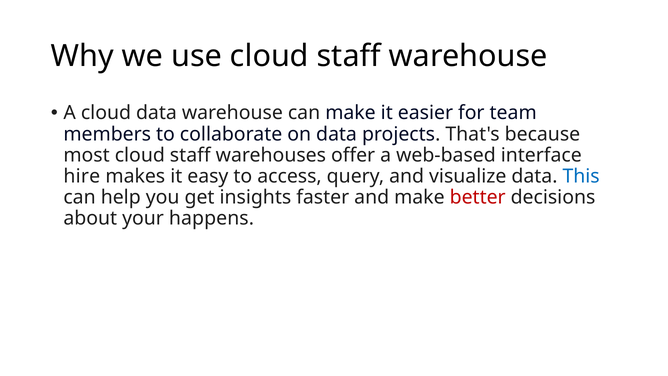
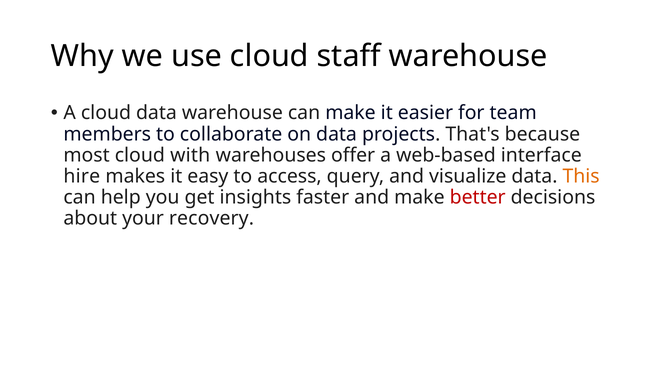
most cloud staff: staff -> with
This colour: blue -> orange
happens: happens -> recovery
